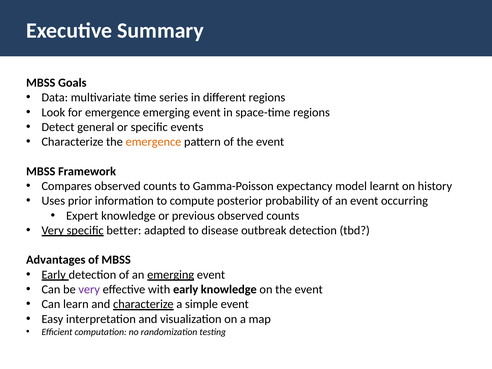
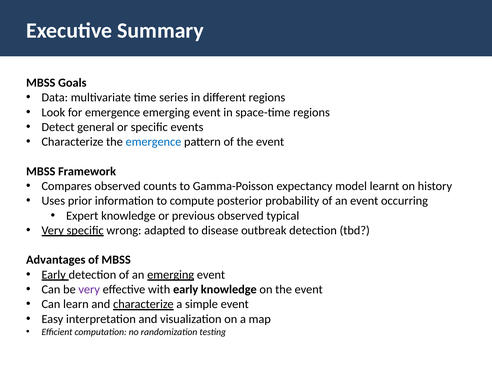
emergence at (153, 142) colour: orange -> blue
previous observed counts: counts -> typical
better: better -> wrong
